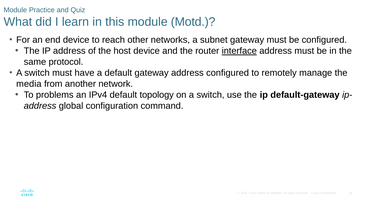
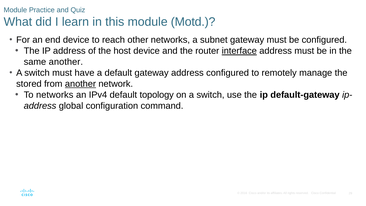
same protocol: protocol -> another
media: media -> stored
another at (80, 84) underline: none -> present
To problems: problems -> networks
